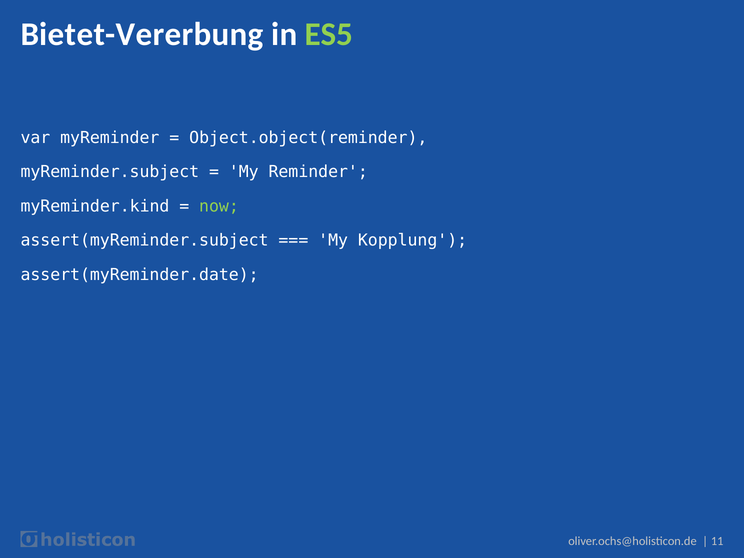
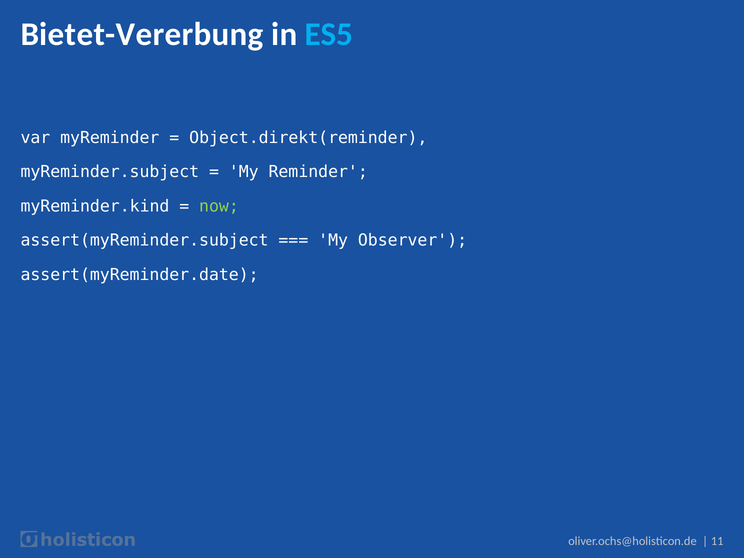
ES5 colour: light green -> light blue
Object.object(reminder: Object.object(reminder -> Object.direkt(reminder
Kopplung: Kopplung -> Observer
